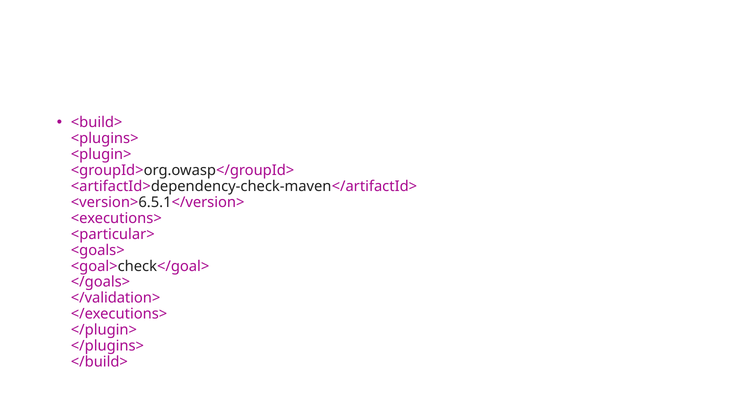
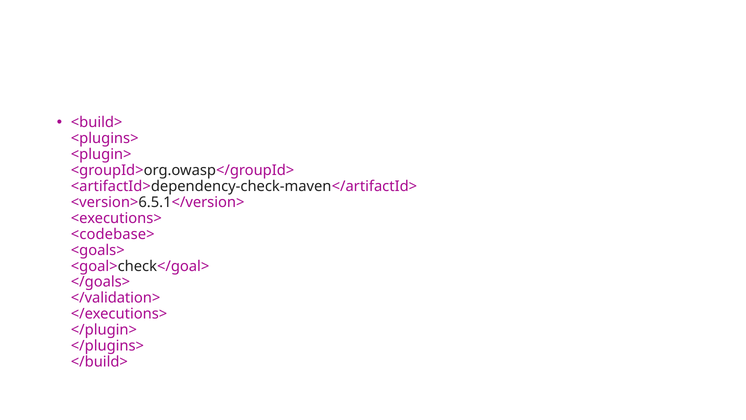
<particular>: <particular> -> <codebase>
